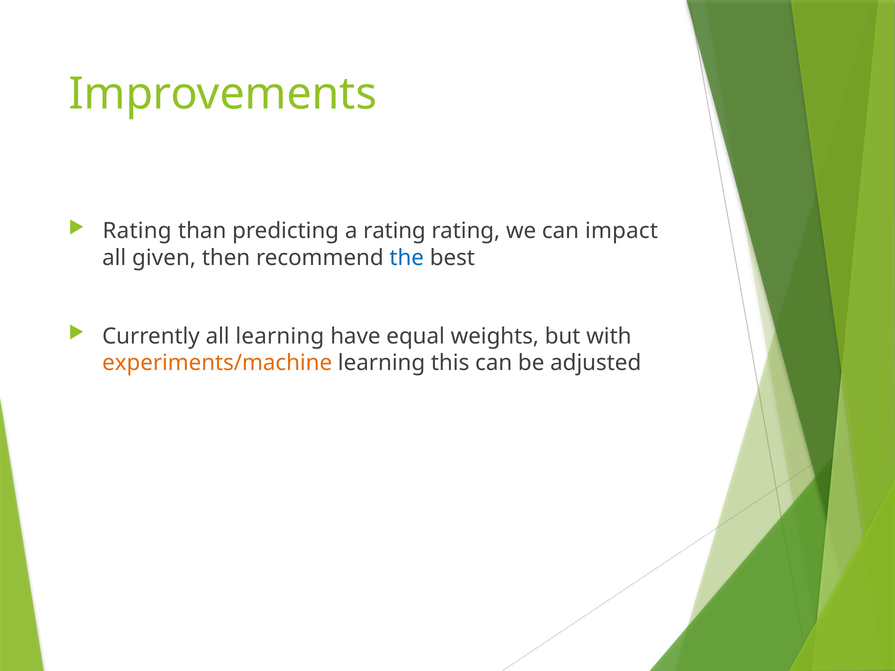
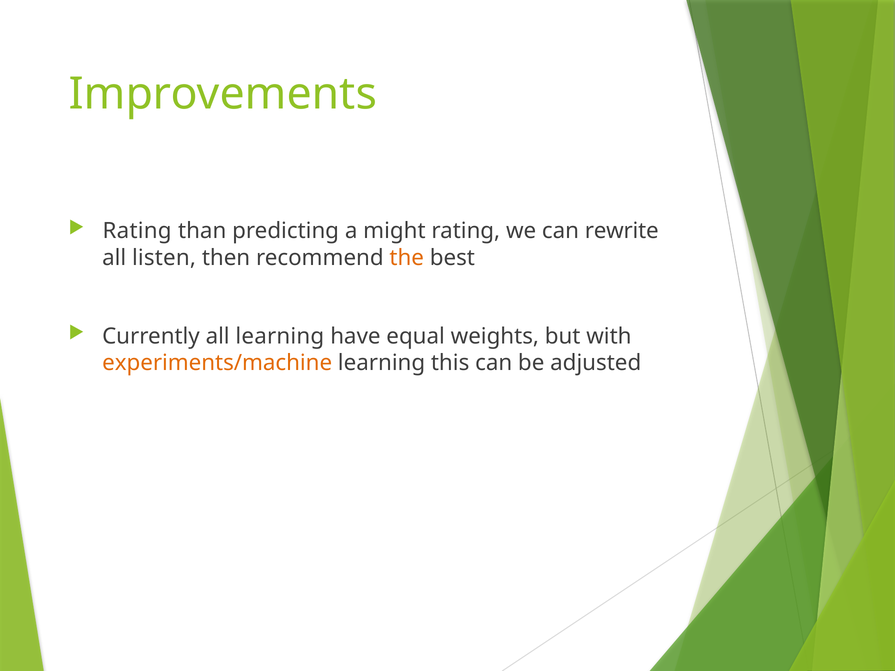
a rating: rating -> might
impact: impact -> rewrite
given: given -> listen
the colour: blue -> orange
